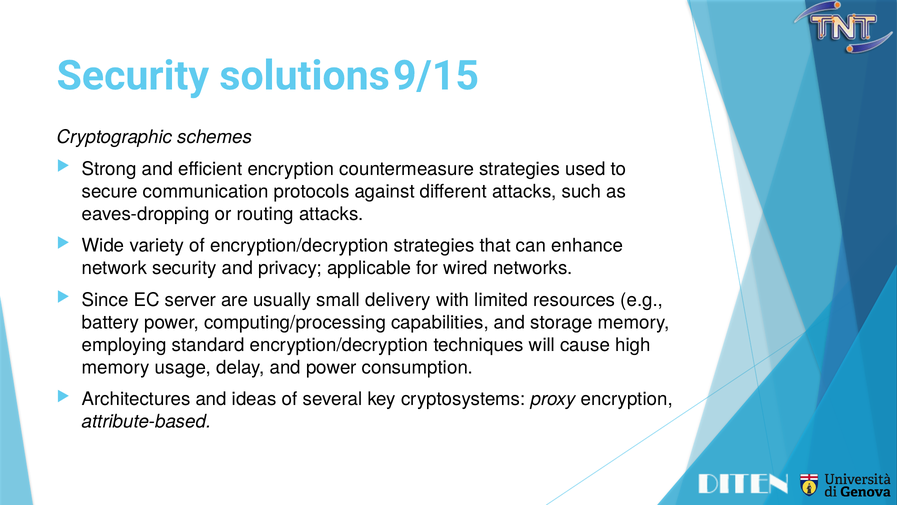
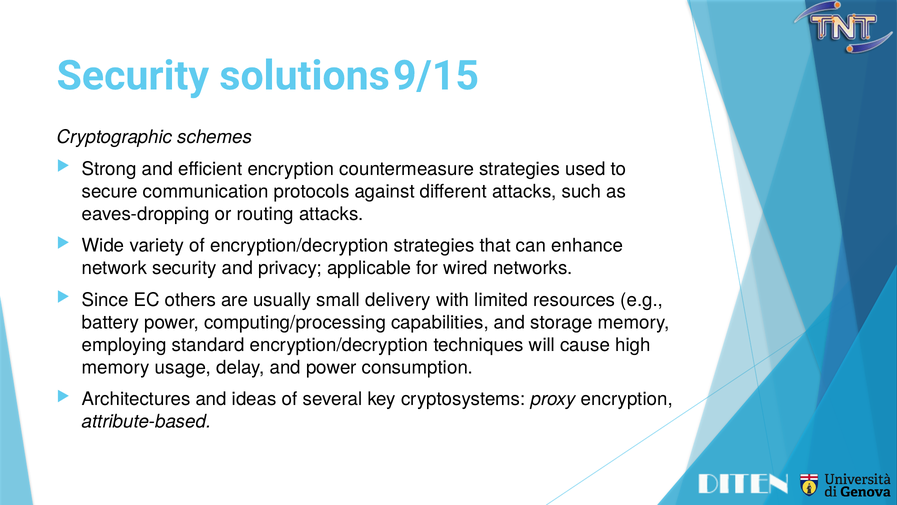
server: server -> others
